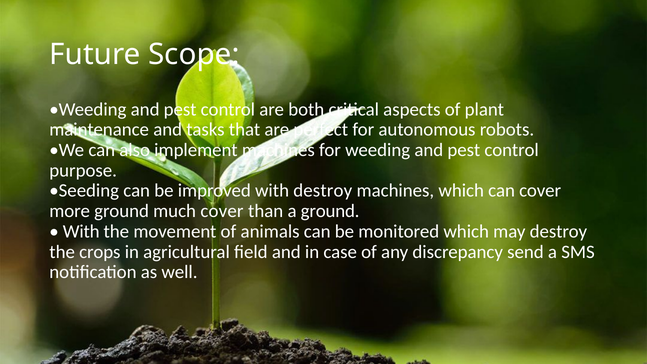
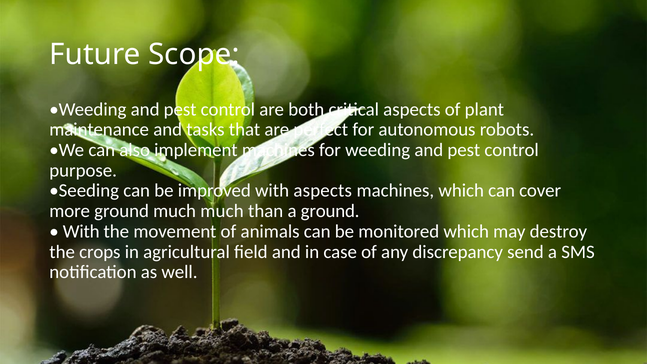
with destroy: destroy -> aspects
much cover: cover -> much
